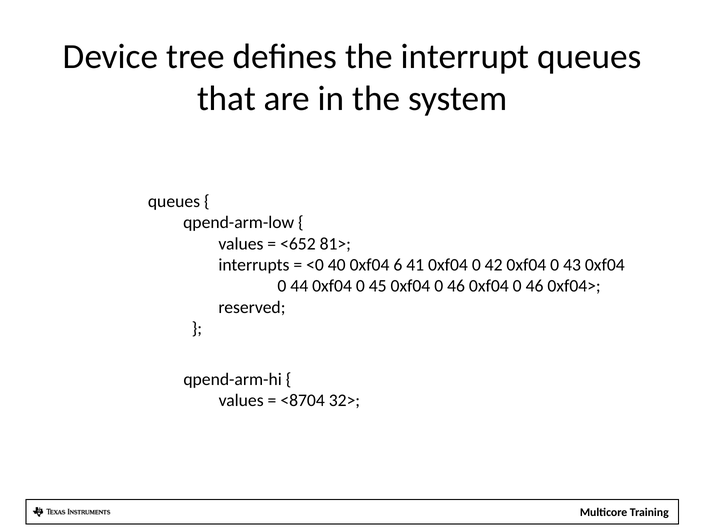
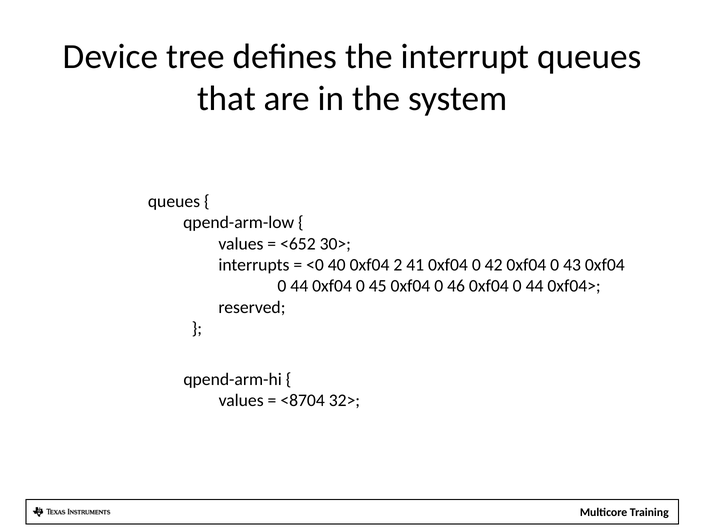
81>: 81> -> 30>
6: 6 -> 2
46 0xf04 0 46: 46 -> 44
